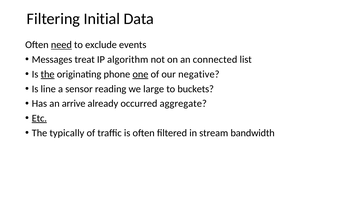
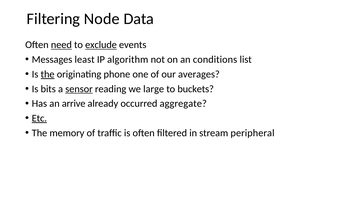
Initial: Initial -> Node
exclude underline: none -> present
treat: treat -> least
connected: connected -> conditions
one underline: present -> none
negative: negative -> averages
line: line -> bits
sensor underline: none -> present
typically: typically -> memory
bandwidth: bandwidth -> peripheral
